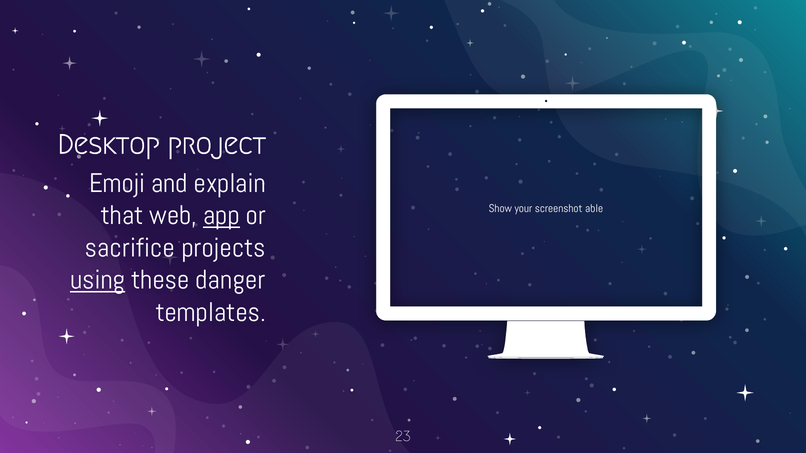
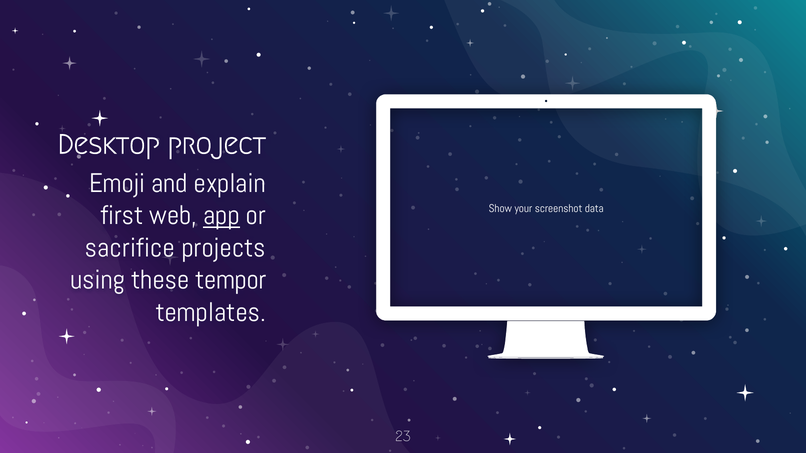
able: able -> data
that: that -> first
using underline: present -> none
danger: danger -> tempor
